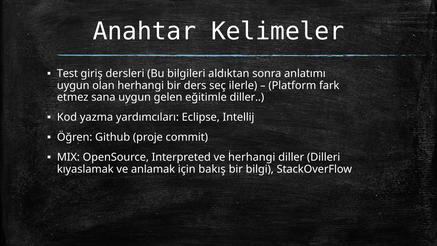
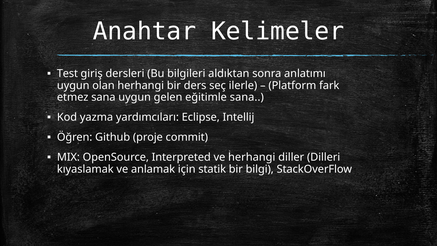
eğitimle diller: diller -> sana
bakış: bakış -> statik
